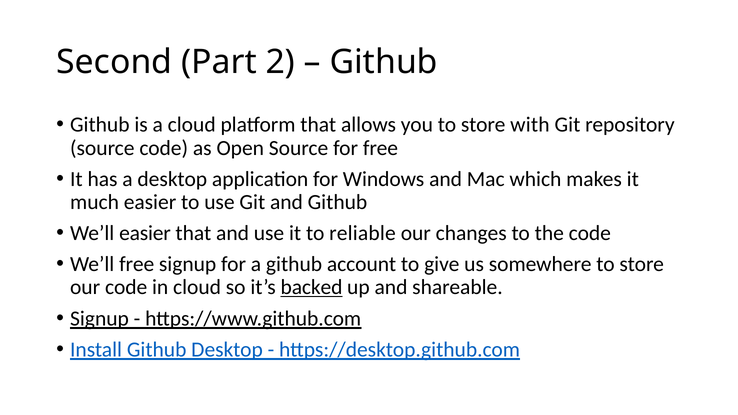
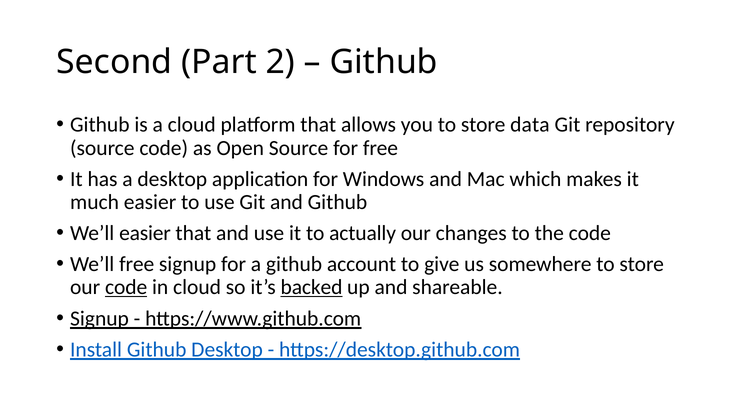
with: with -> data
reliable: reliable -> actually
code at (126, 287) underline: none -> present
